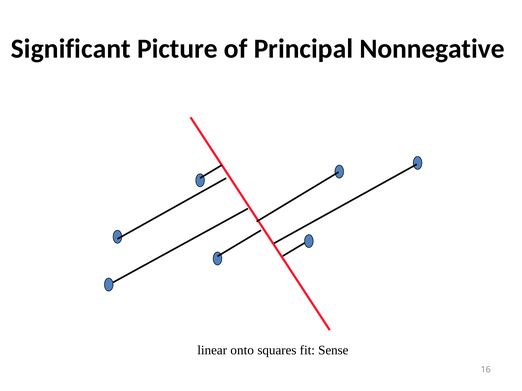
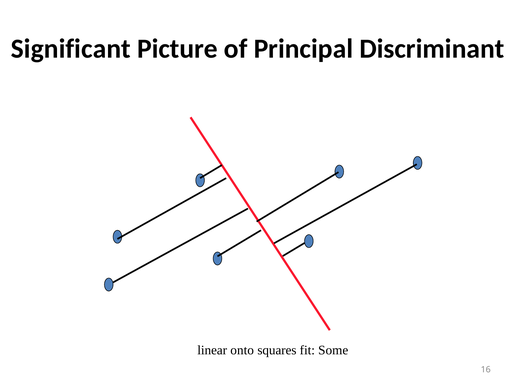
Nonnegative: Nonnegative -> Discriminant
Sense: Sense -> Some
